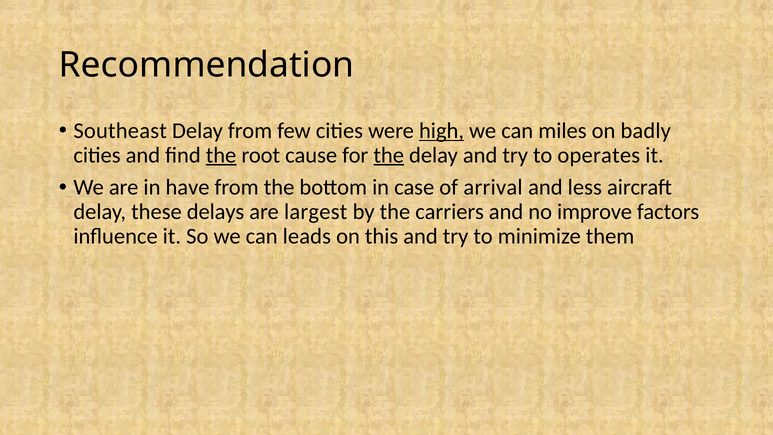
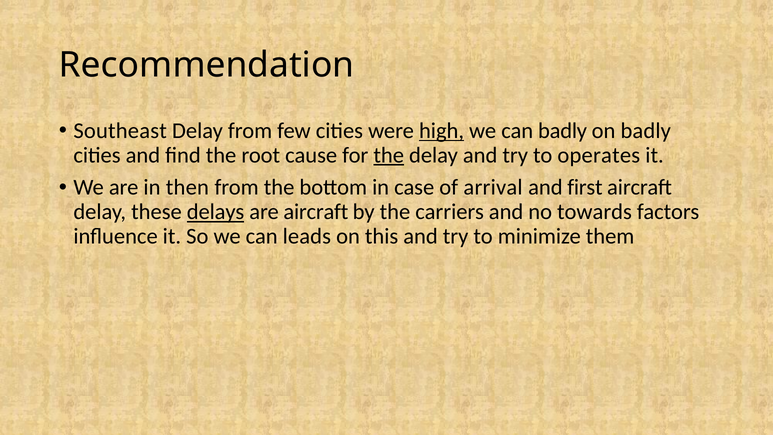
can miles: miles -> badly
the at (221, 155) underline: present -> none
have: have -> then
less: less -> first
delays underline: none -> present
are largest: largest -> aircraft
improve: improve -> towards
